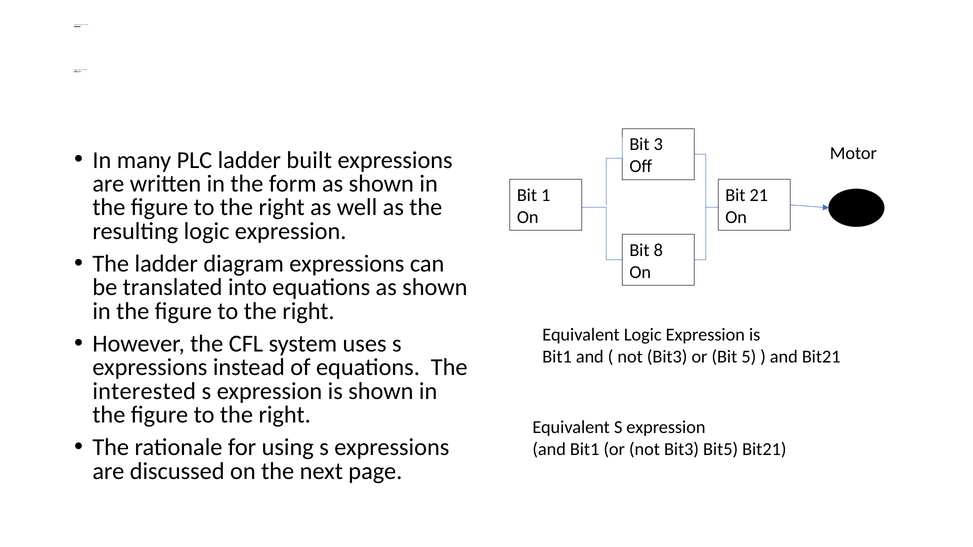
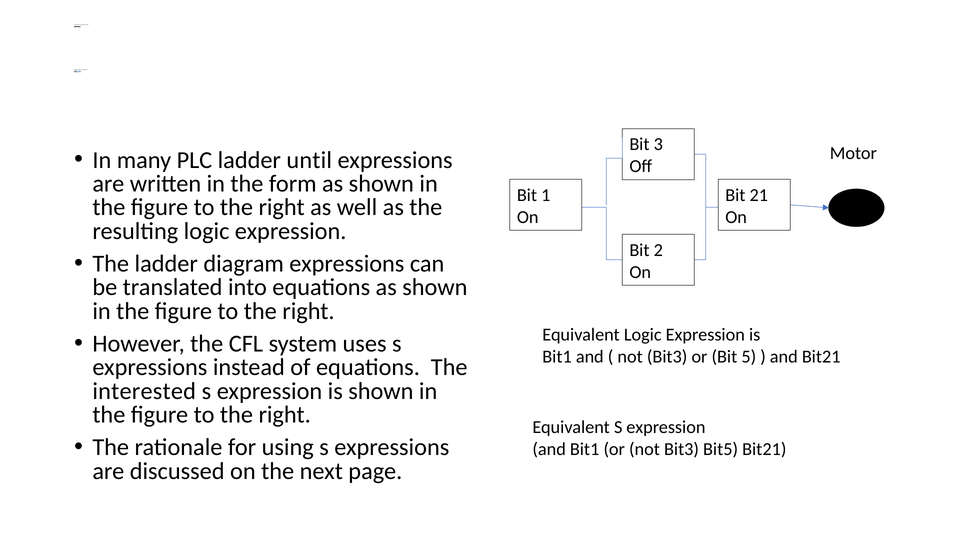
built: built -> until
8: 8 -> 2
